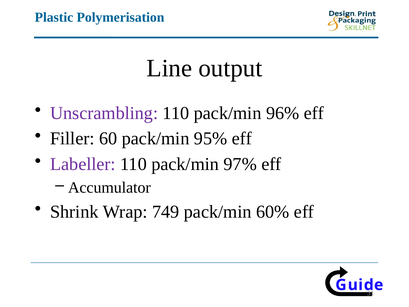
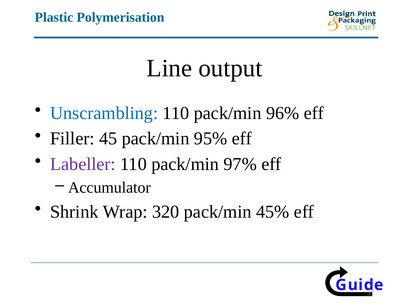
Unscrambling colour: purple -> blue
60: 60 -> 45
749: 749 -> 320
60%: 60% -> 45%
